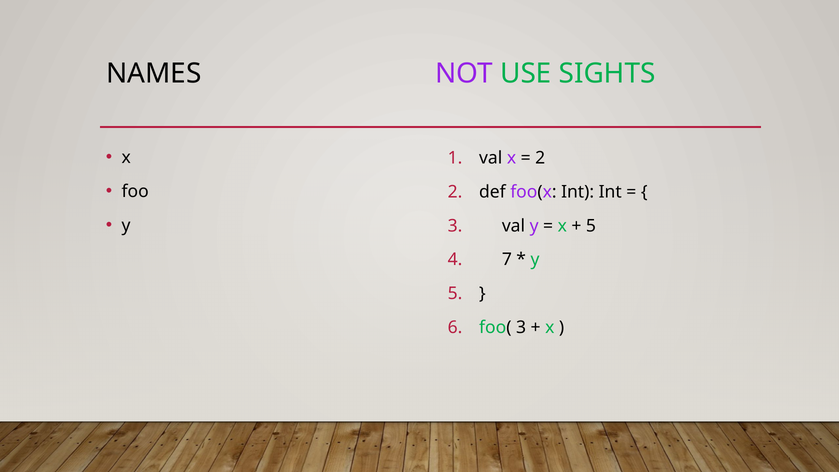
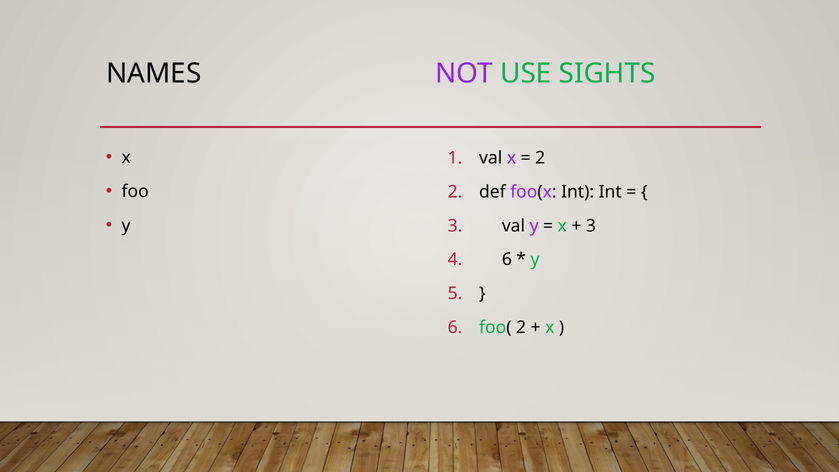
5 at (591, 226): 5 -> 3
4 7: 7 -> 6
foo( 3: 3 -> 2
